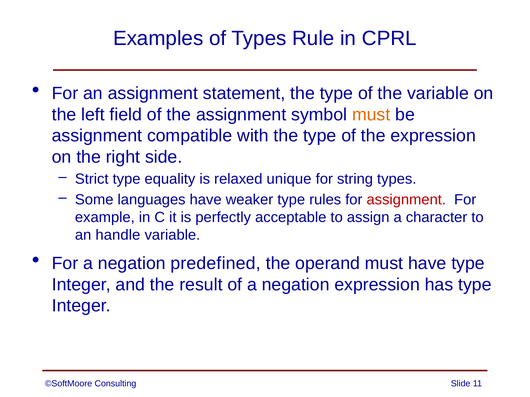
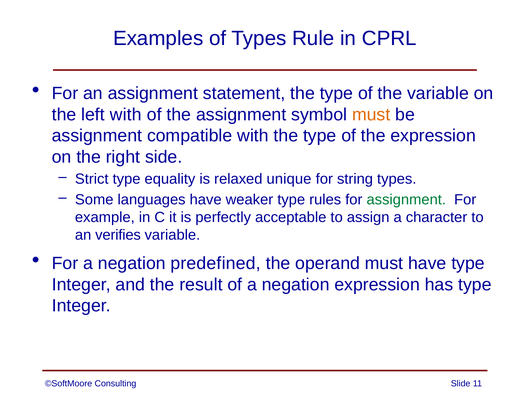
left field: field -> with
assignment at (406, 200) colour: red -> green
handle: handle -> verifies
